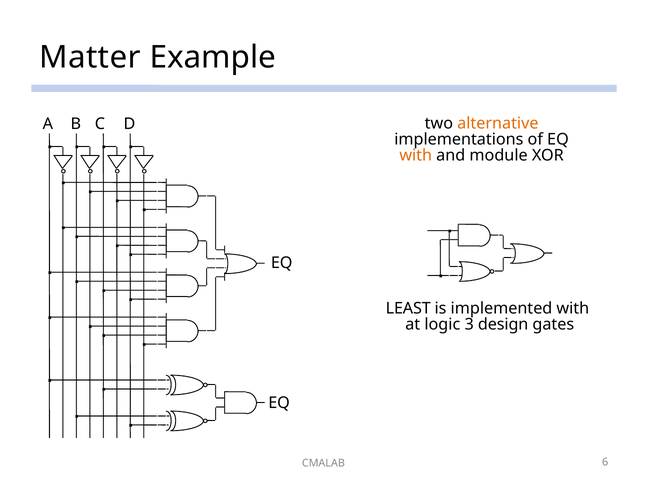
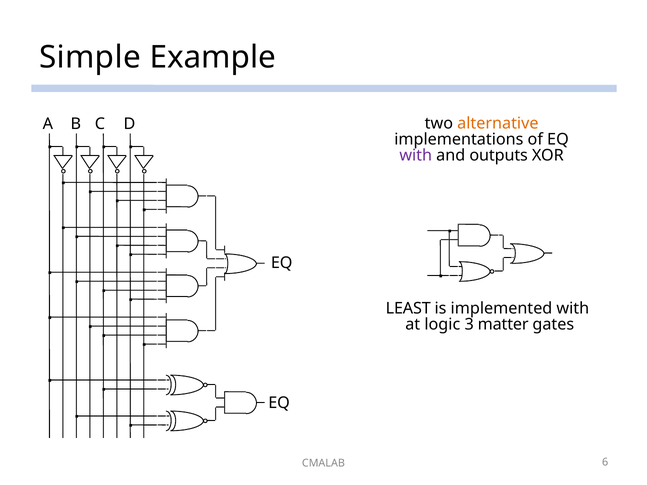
Matter: Matter -> Simple
with at (416, 156) colour: orange -> purple
module: module -> outputs
design: design -> matter
